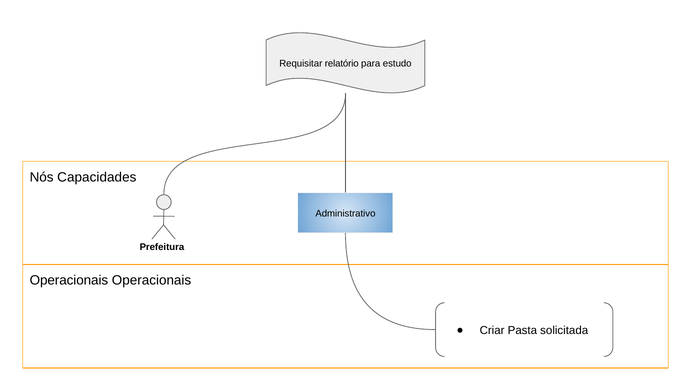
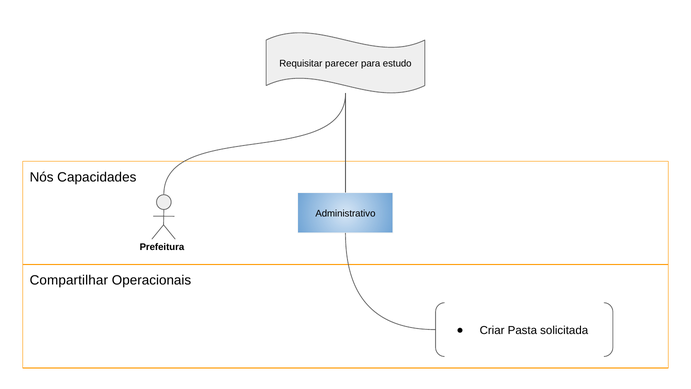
relatório: relatório -> parecer
Operacionais at (69, 280): Operacionais -> Compartilhar
